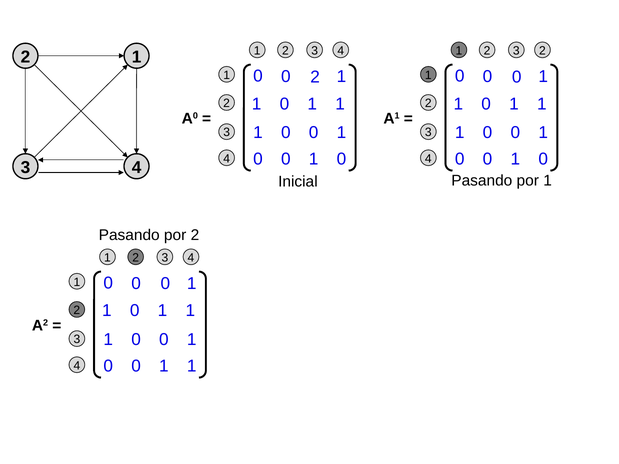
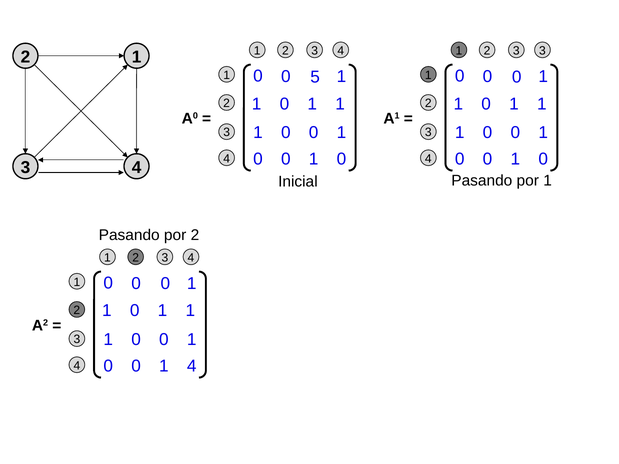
2 at (542, 51): 2 -> 3
0 2: 2 -> 5
1 at (192, 366): 1 -> 4
